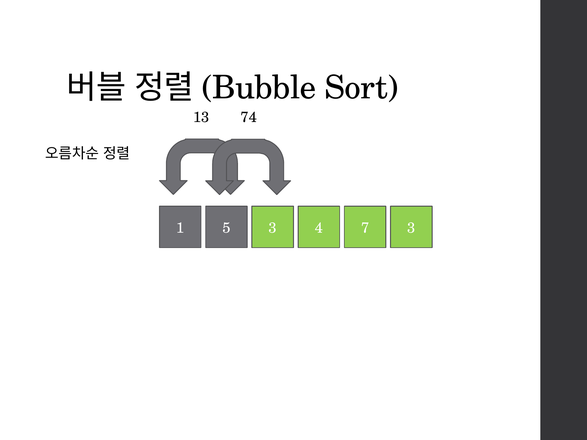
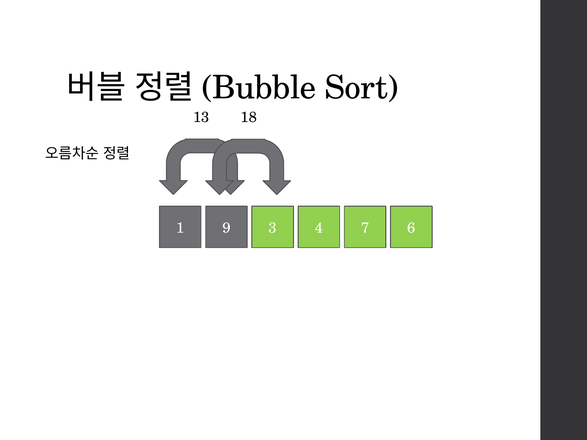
74: 74 -> 18
5: 5 -> 9
3 at (411, 228): 3 -> 6
